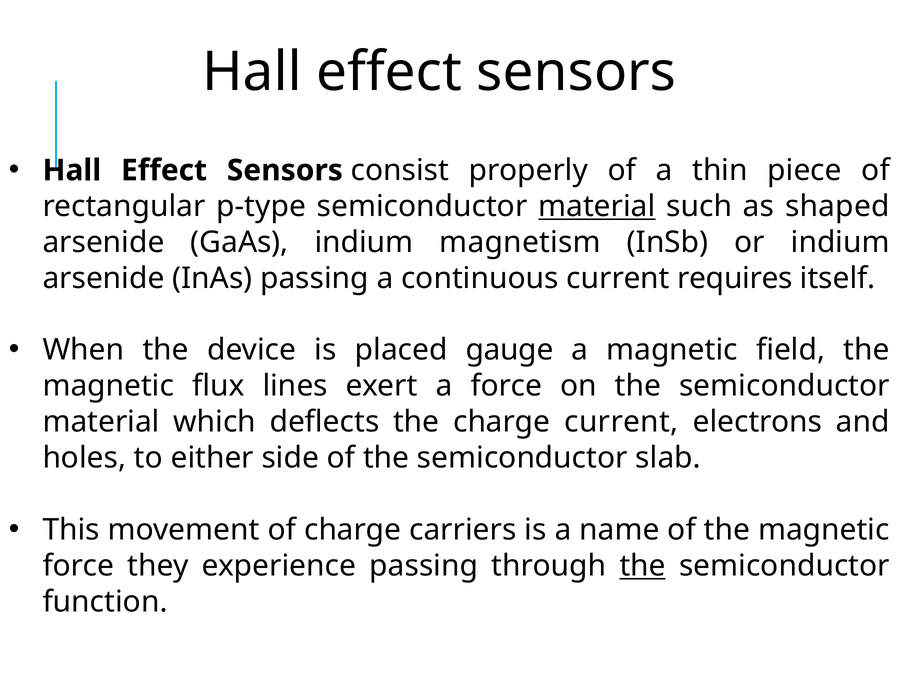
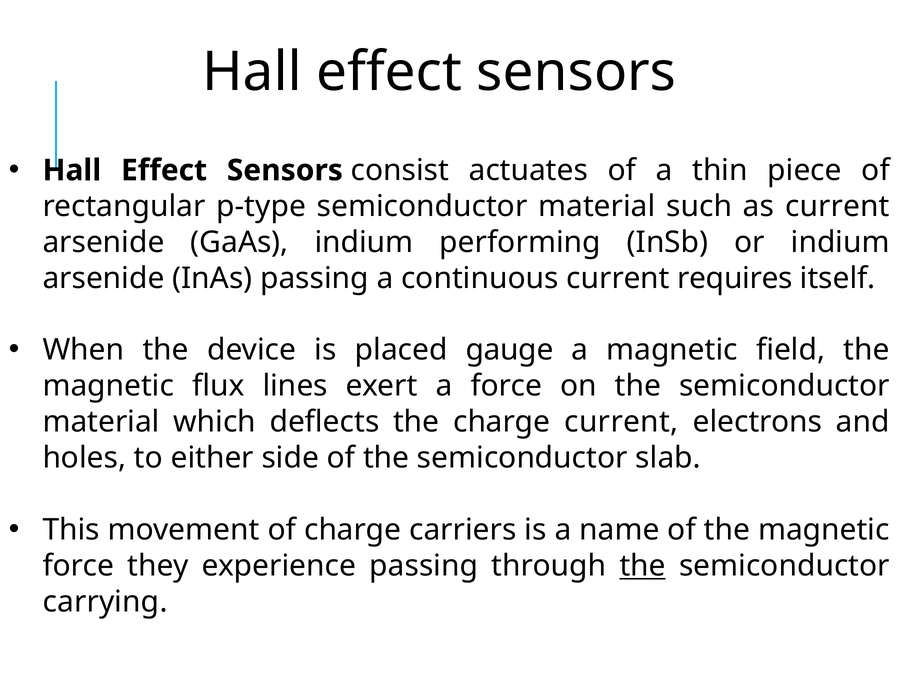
properly: properly -> actuates
material at (597, 206) underline: present -> none
as shaped: shaped -> current
magnetism: magnetism -> performing
function: function -> carrying
